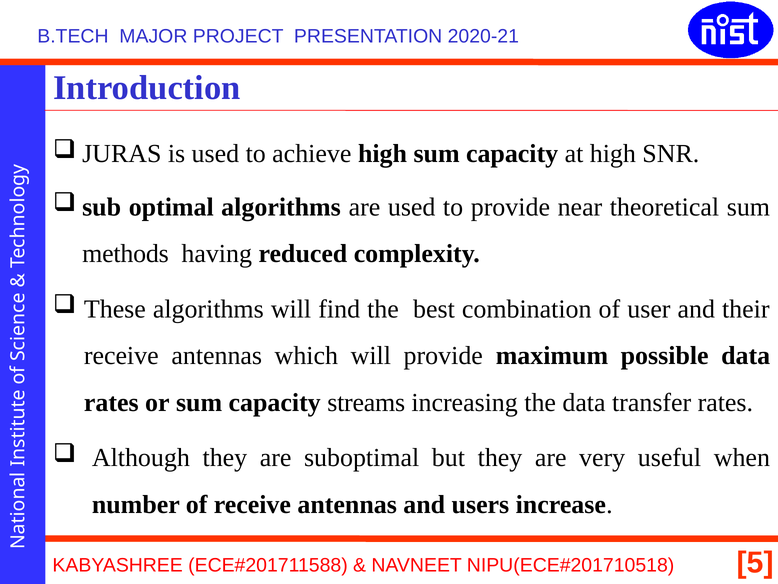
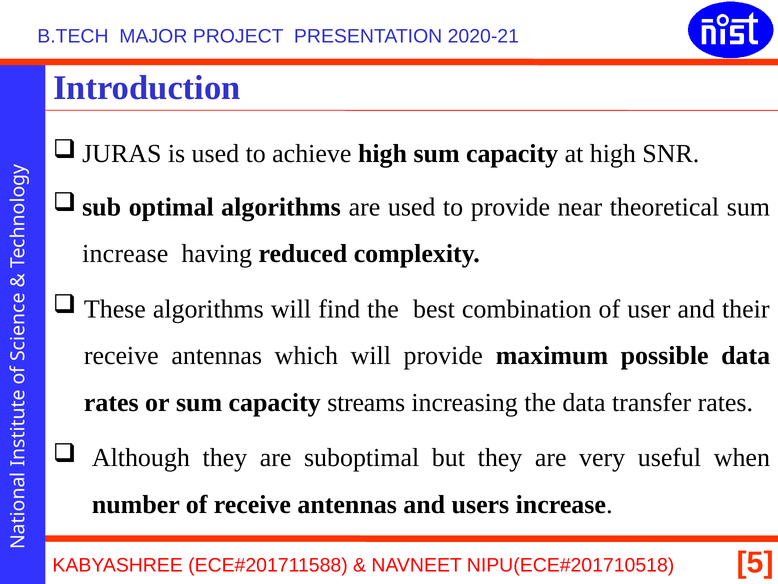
methods at (125, 253): methods -> increase
